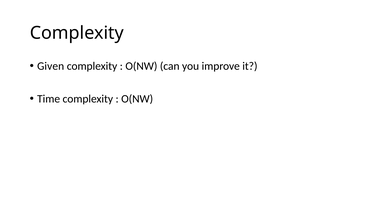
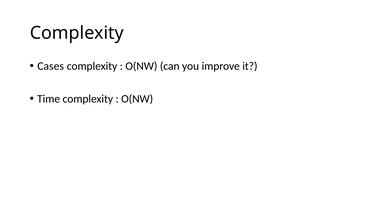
Given: Given -> Cases
